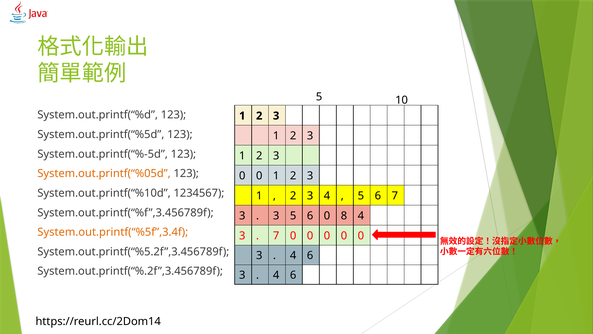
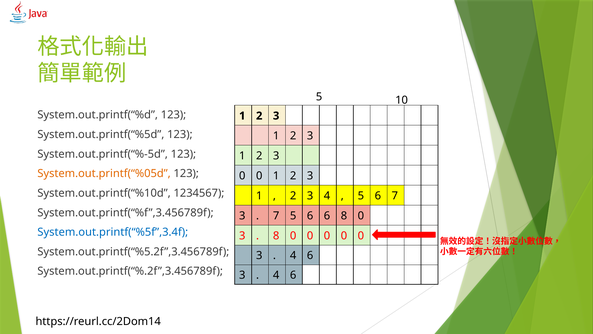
3 at (276, 215): 3 -> 7
6 0: 0 -> 6
4 at (361, 215): 4 -> 0
System.out.printf(“%5f”,3.4f colour: orange -> blue
7 at (276, 235): 7 -> 8
